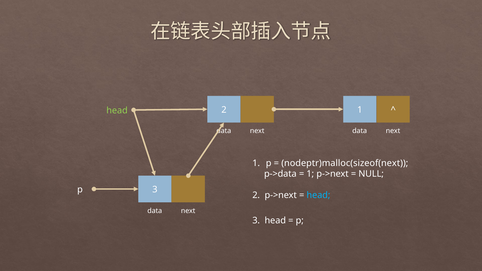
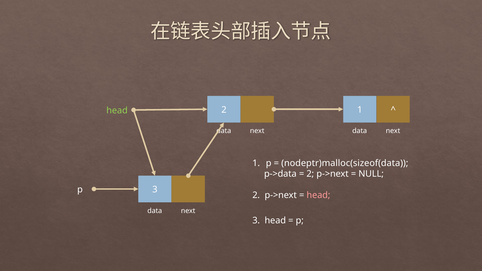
nodeptr)malloc(sizeof(next: nodeptr)malloc(sizeof(next -> nodeptr)malloc(sizeof(data
1 at (310, 174): 1 -> 2
head at (318, 195) colour: light blue -> pink
